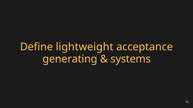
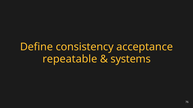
lightweight: lightweight -> consistency
generating: generating -> repeatable
